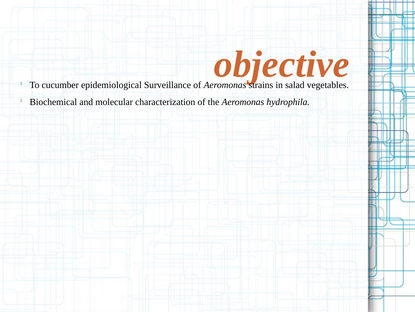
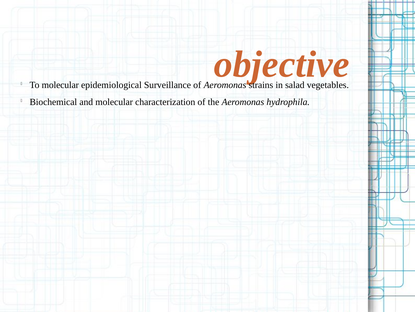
To cucumber: cucumber -> molecular
